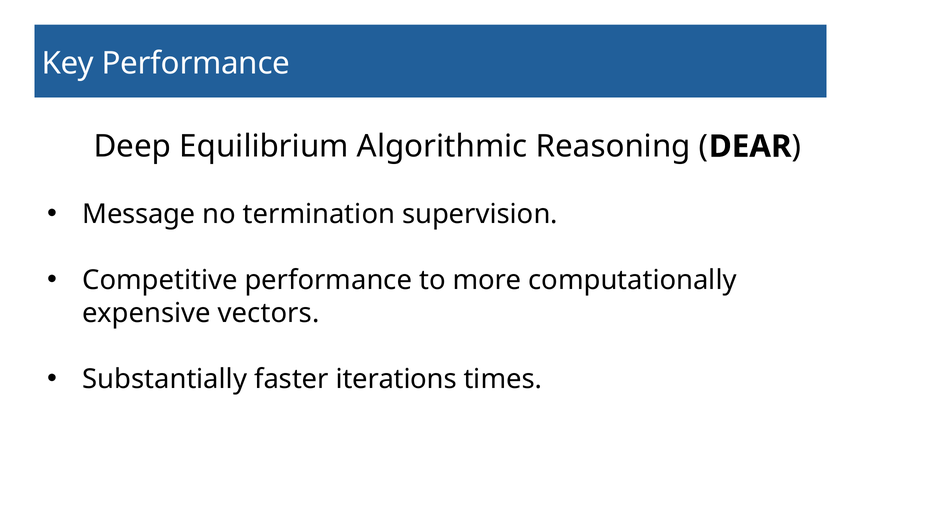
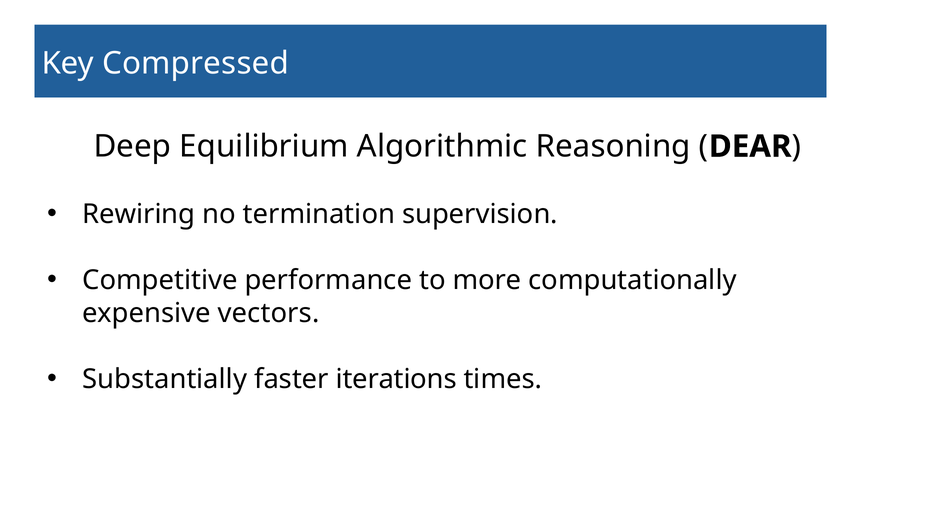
Key Performance: Performance -> Compressed
Message: Message -> Rewiring
